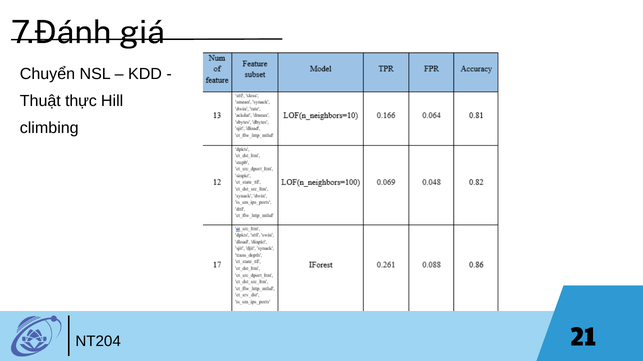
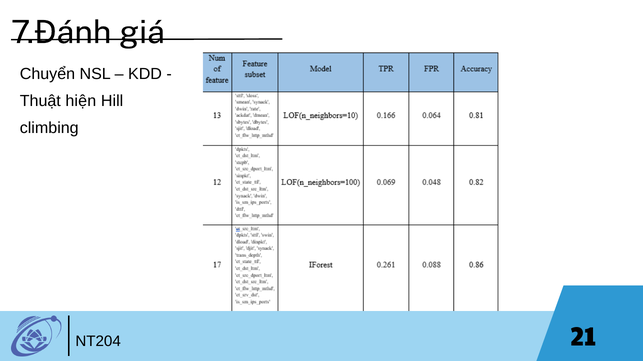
thực: thực -> hiện
